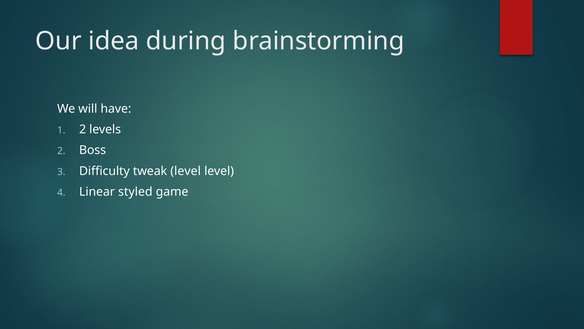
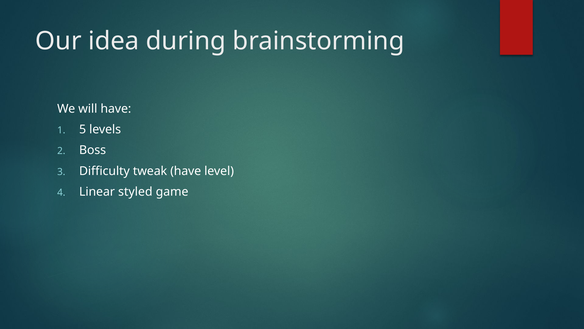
2 at (83, 129): 2 -> 5
tweak level: level -> have
